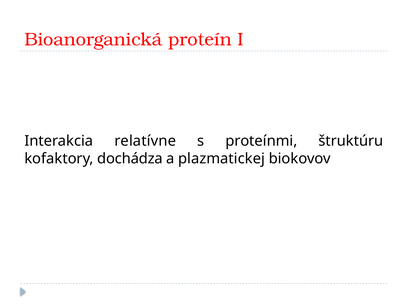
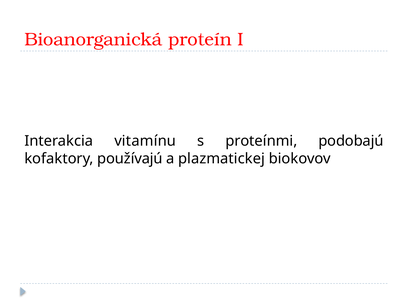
relatívne: relatívne -> vitamínu
štruktúru: štruktúru -> podobajú
dochádza: dochádza -> používajú
